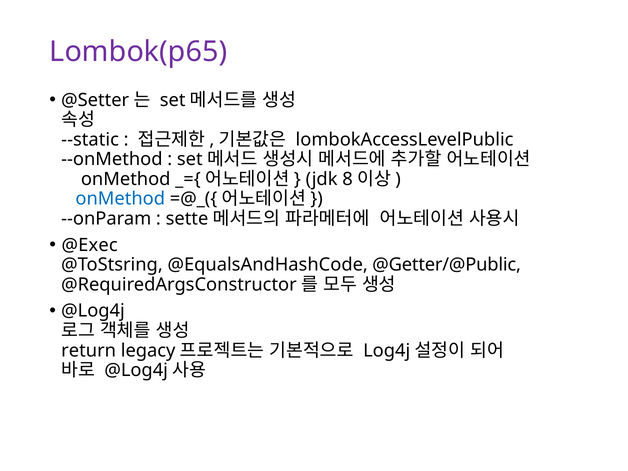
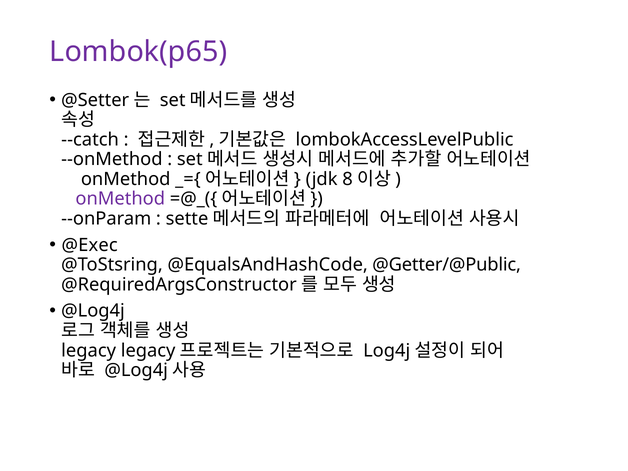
--static: --static -> --catch
onMethod at (120, 199) colour: blue -> purple
return at (89, 351): return -> legacy
